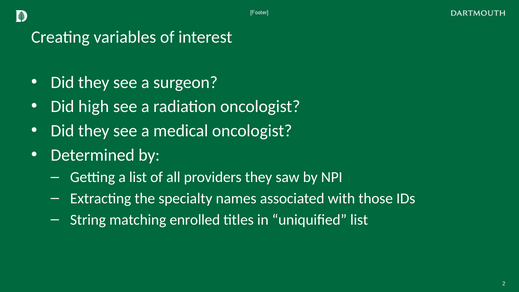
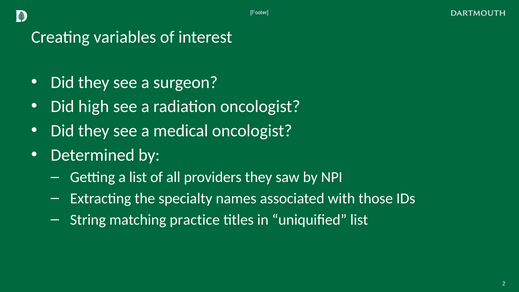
enrolled: enrolled -> practice
